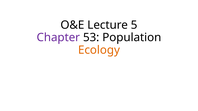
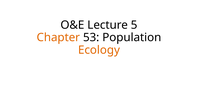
Chapter colour: purple -> orange
